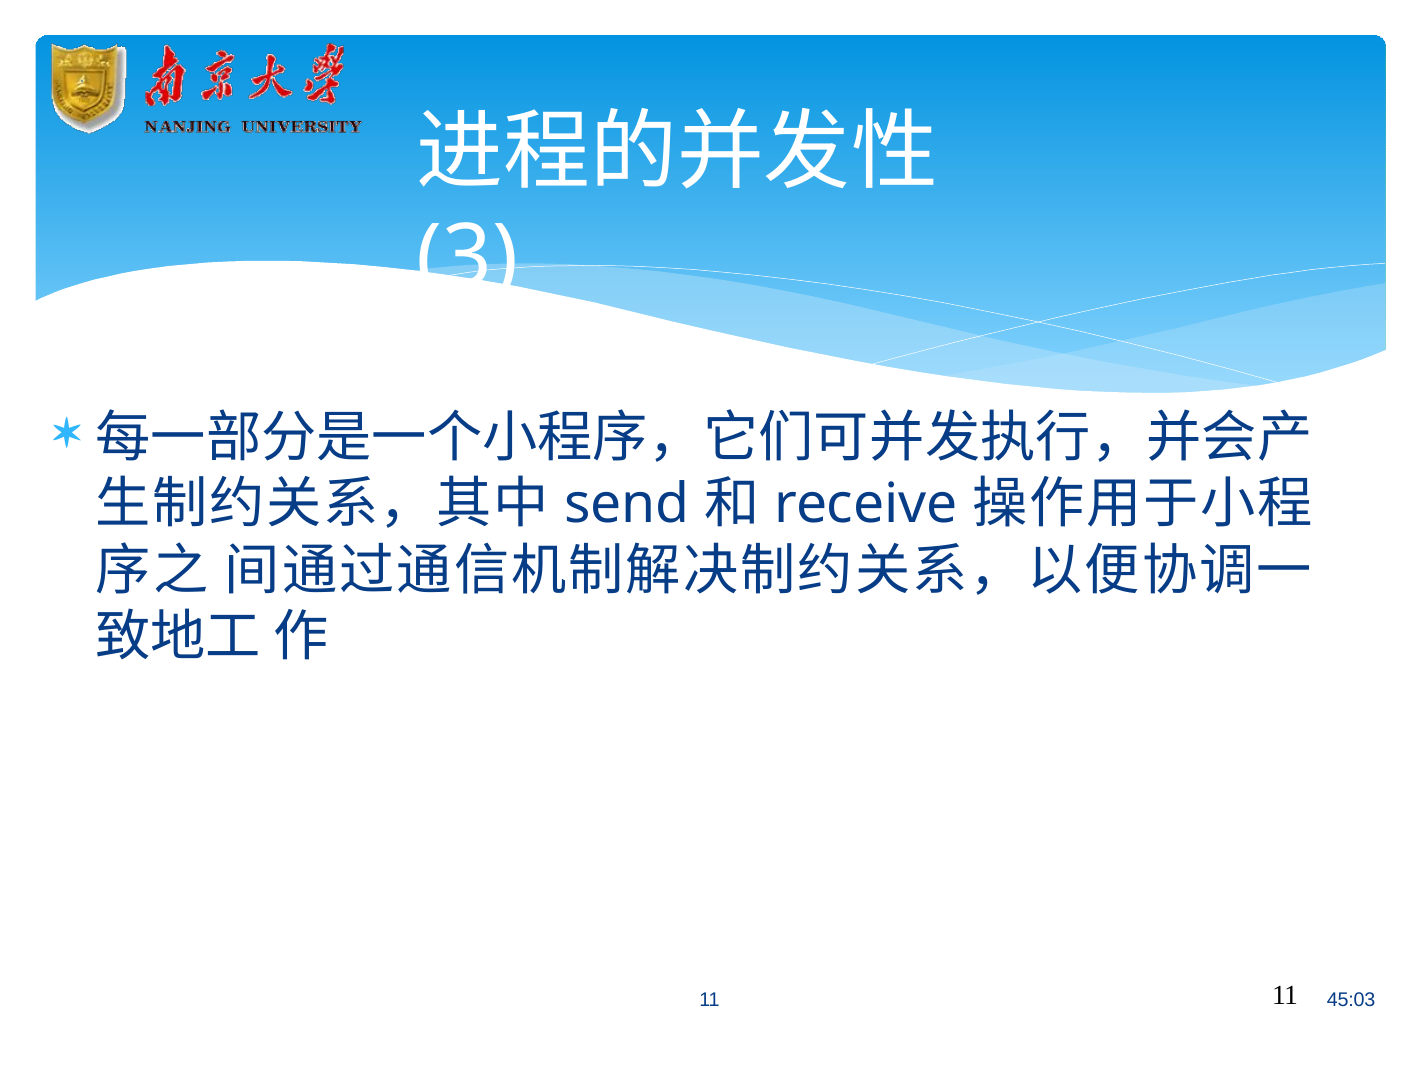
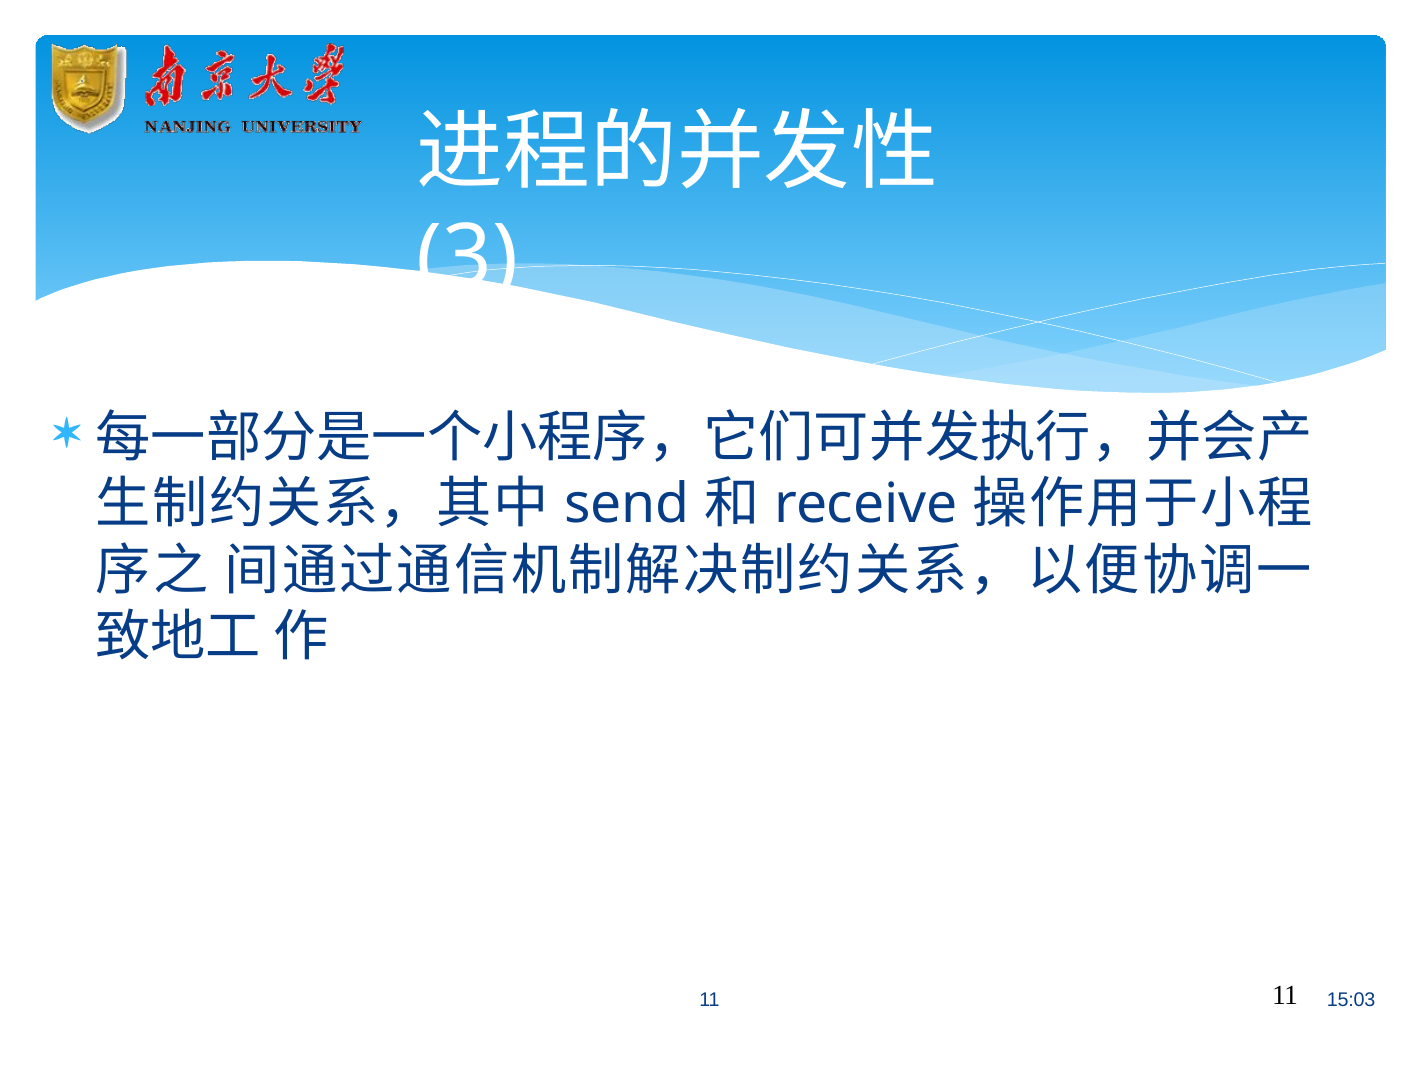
45:03: 45:03 -> 15:03
